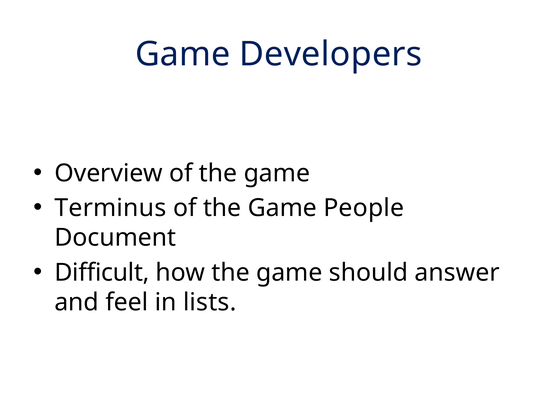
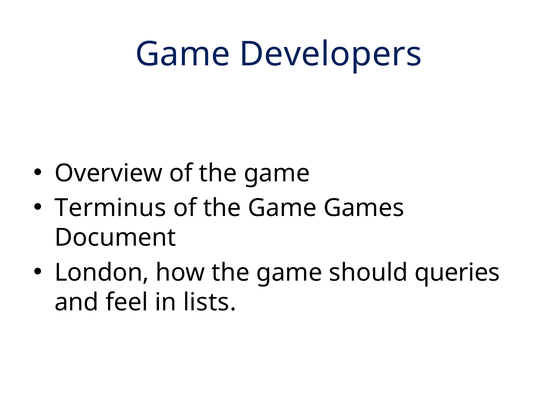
People: People -> Games
Difficult: Difficult -> London
answer: answer -> queries
